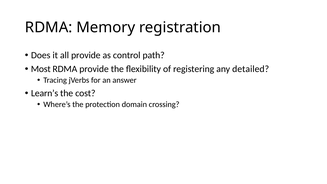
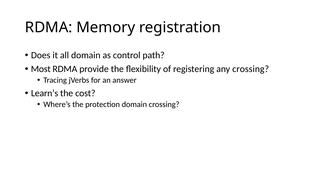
all provide: provide -> domain
any detailed: detailed -> crossing
